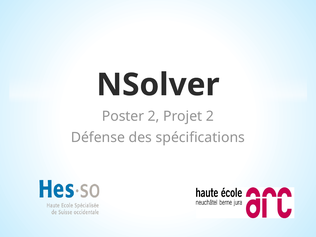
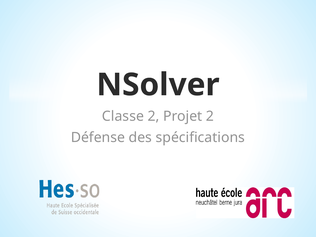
Poster: Poster -> Classe
